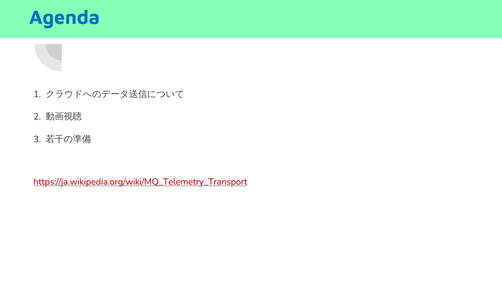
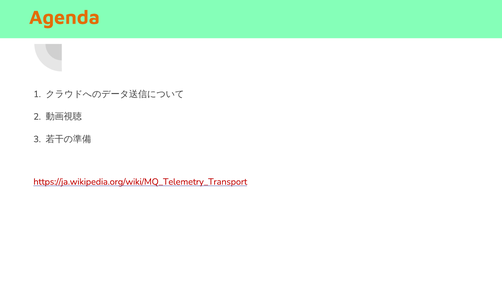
Agenda colour: blue -> orange
